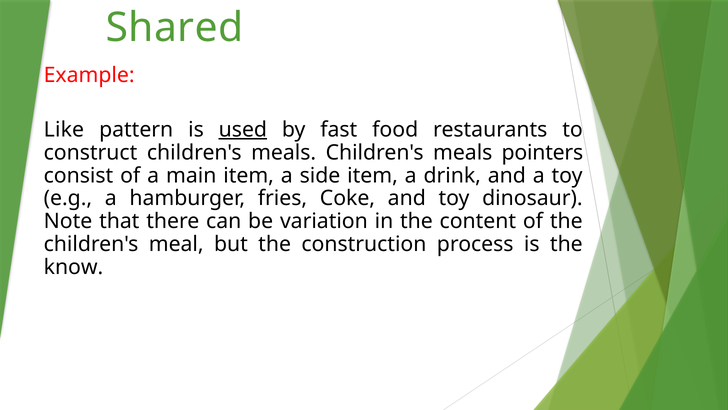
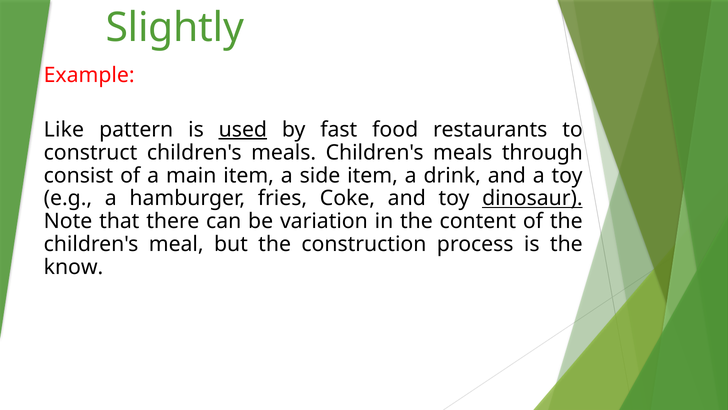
Shared: Shared -> Slightly
pointers: pointers -> through
dinosaur underline: none -> present
